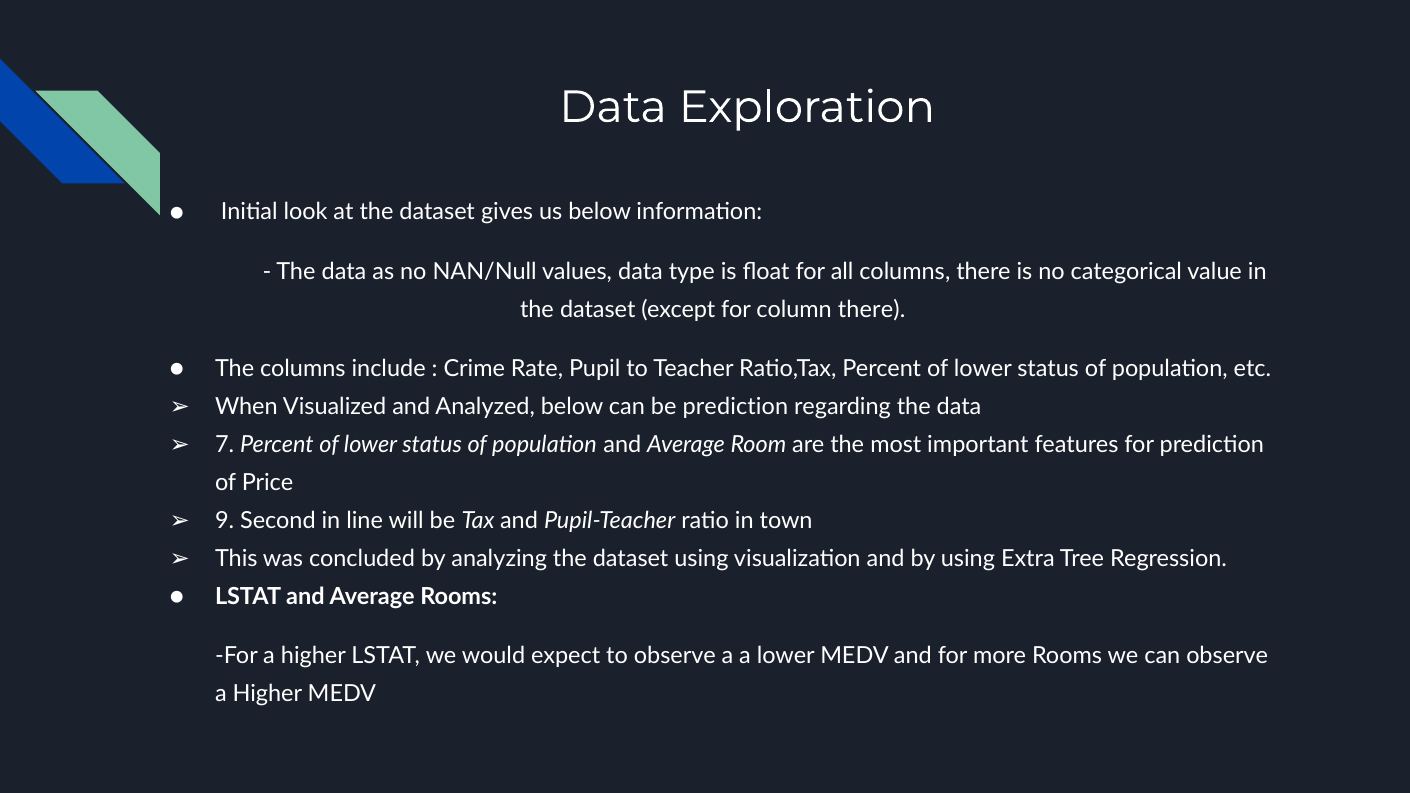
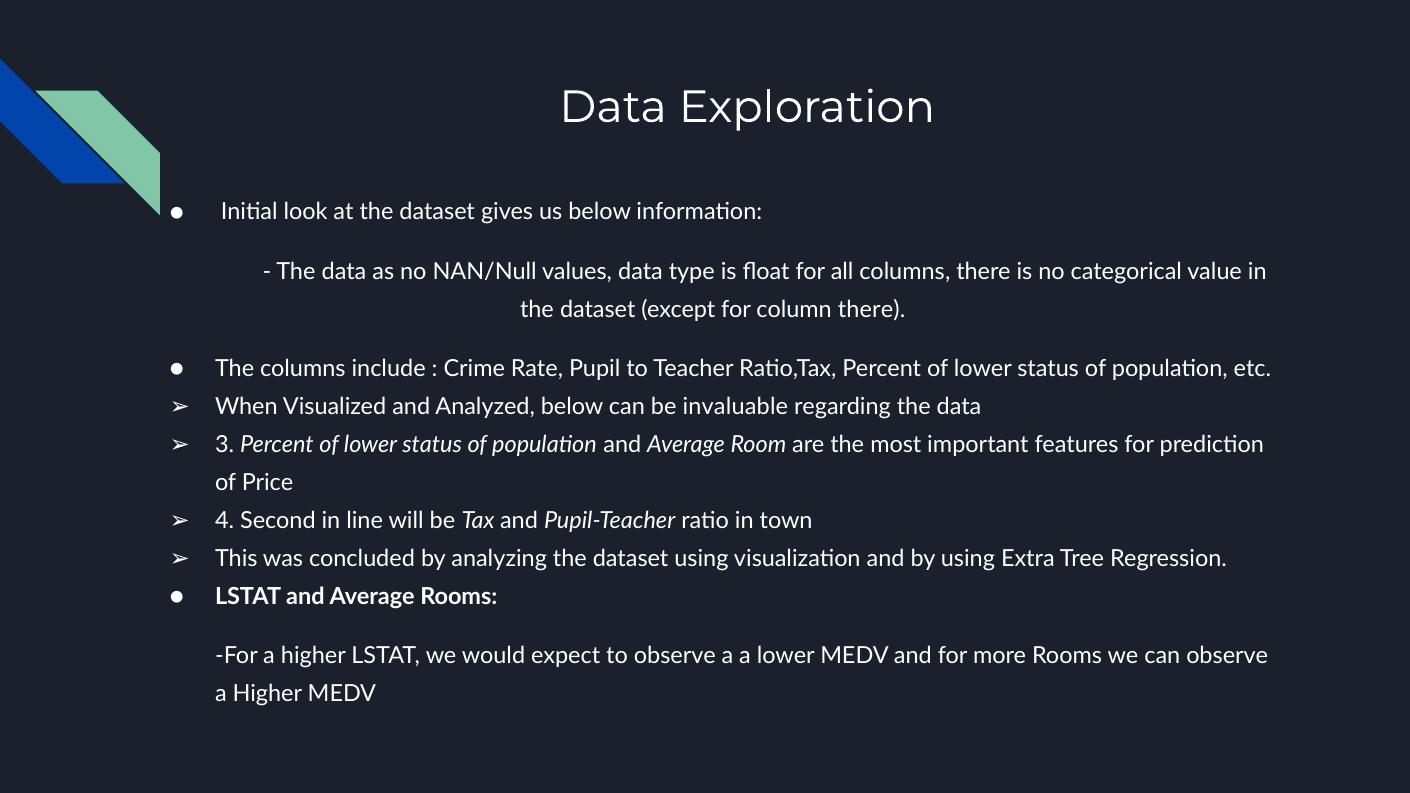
be prediction: prediction -> invaluable
7: 7 -> 3
9: 9 -> 4
